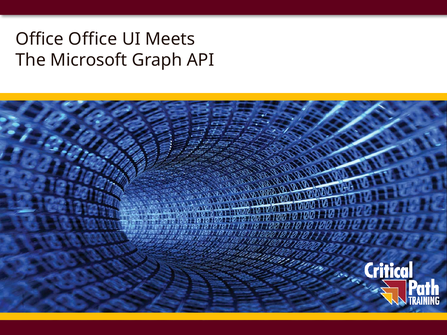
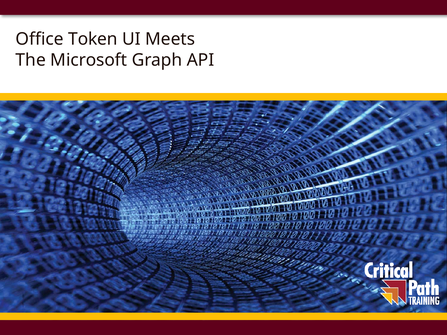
Office Office: Office -> Token
